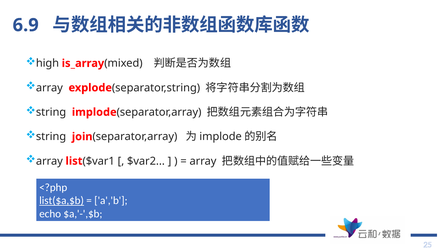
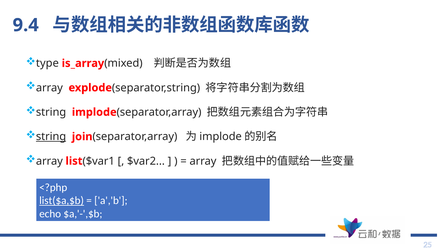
6.9: 6.9 -> 9.4
high: high -> type
string at (51, 137) underline: none -> present
